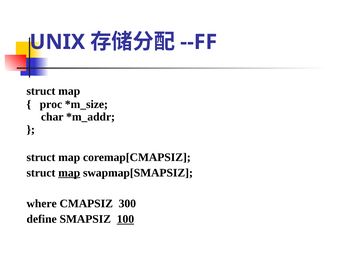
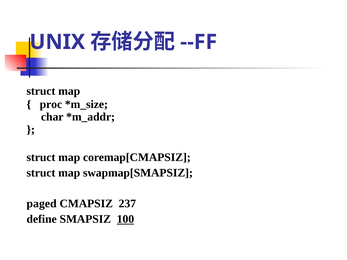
map at (69, 173) underline: present -> none
where: where -> paged
300: 300 -> 237
